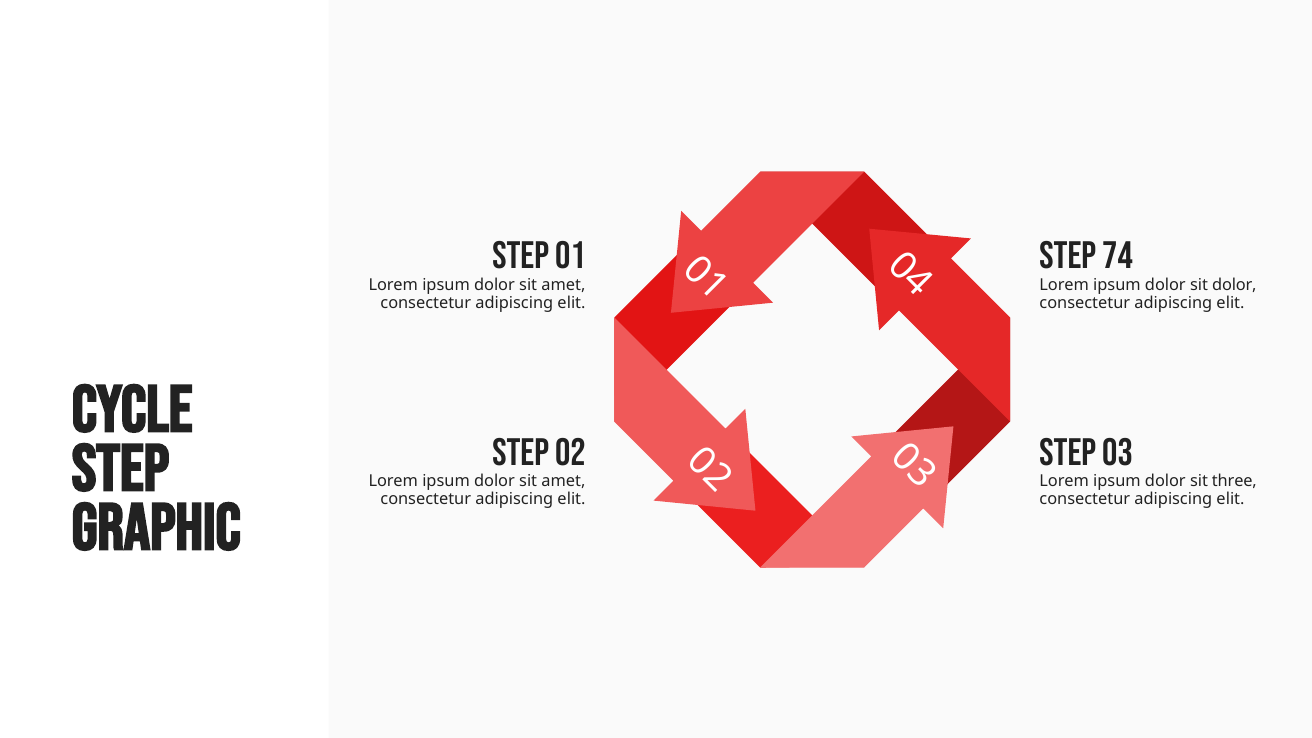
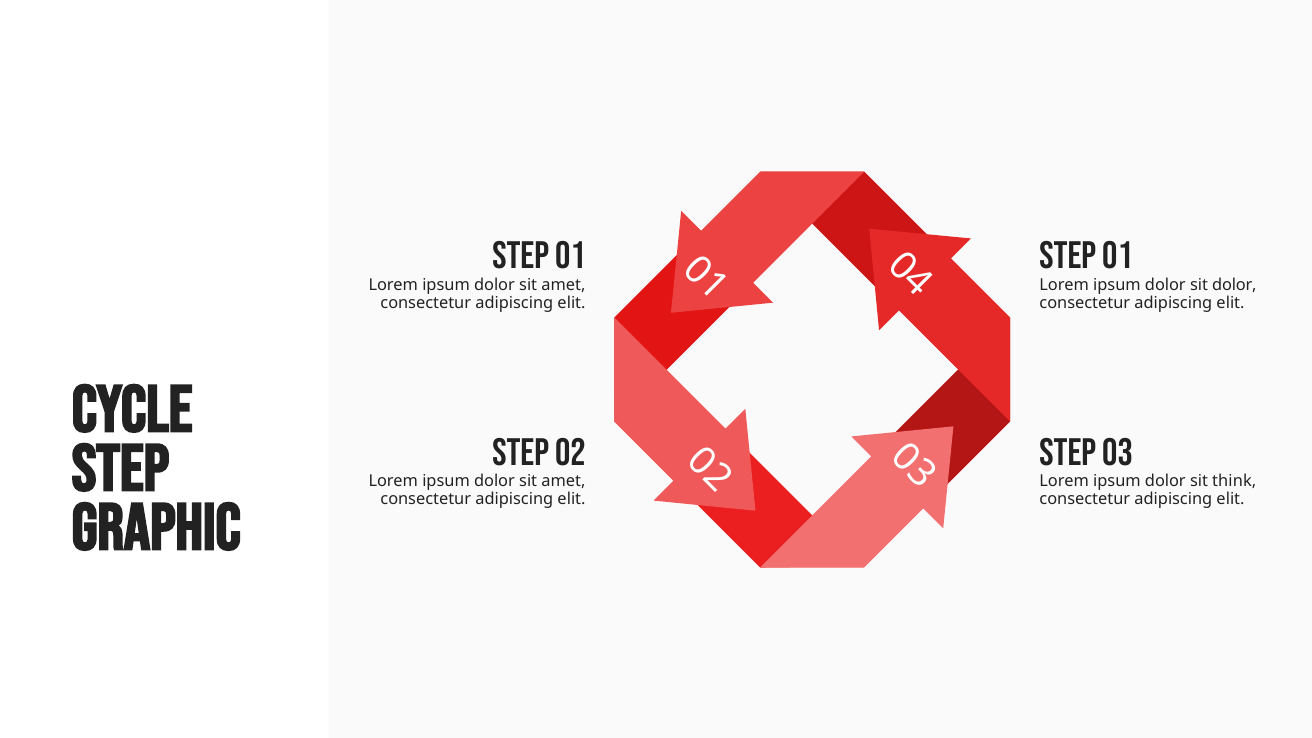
74 at (1118, 256): 74 -> 01
three: three -> think
